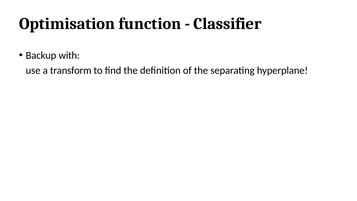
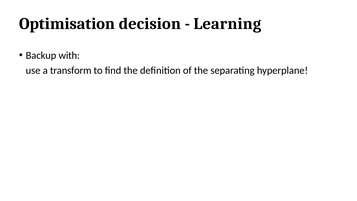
function: function -> decision
Classifier: Classifier -> Learning
